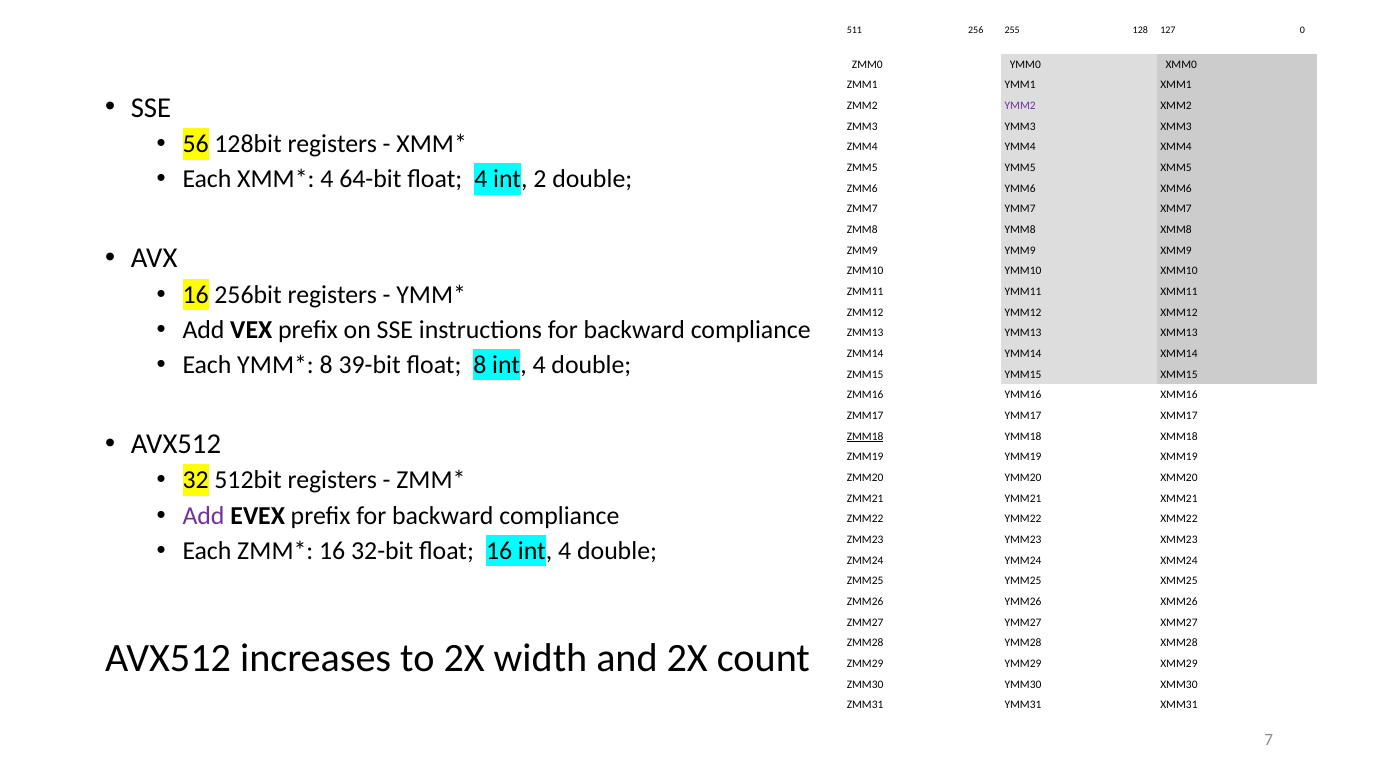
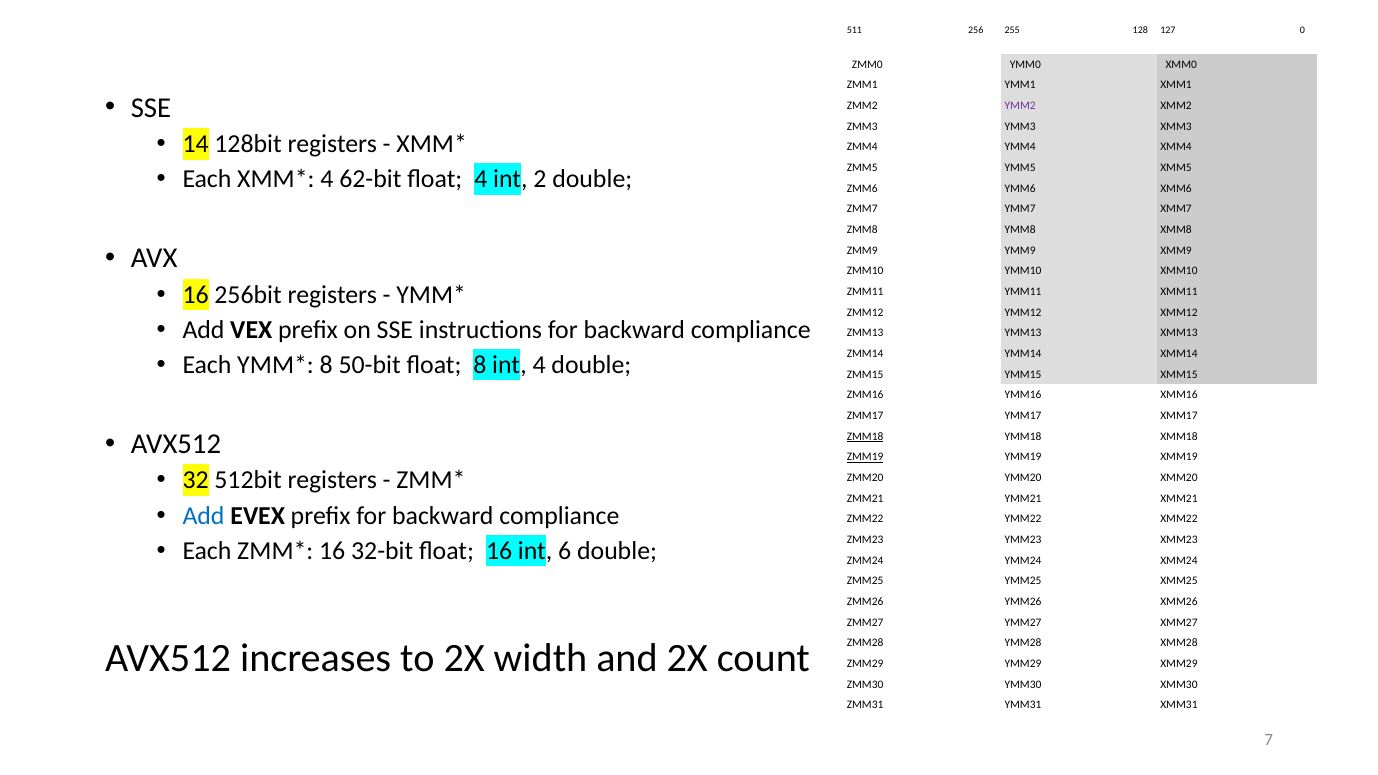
56: 56 -> 14
64-bit: 64-bit -> 62-bit
39-bit: 39-bit -> 50-bit
ZMM19 underline: none -> present
Add at (204, 516) colour: purple -> blue
16 int 4: 4 -> 6
